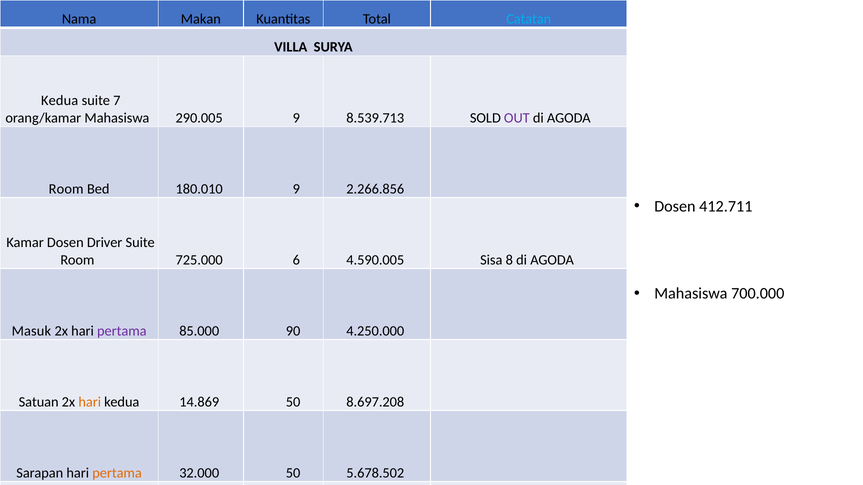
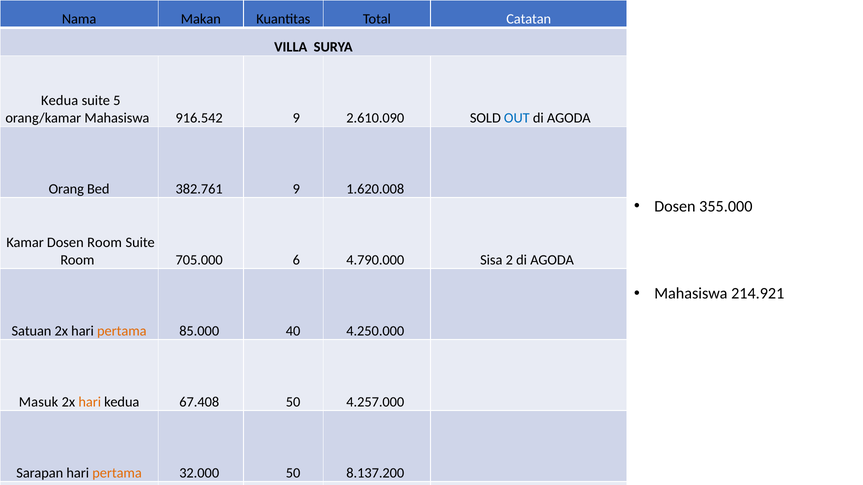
Catatan colour: light blue -> white
7: 7 -> 5
290.005: 290.005 -> 916.542
8.539.713: 8.539.713 -> 2.610.090
OUT colour: purple -> blue
Room at (66, 189): Room -> Orang
180.010: 180.010 -> 382.761
2.266.856: 2.266.856 -> 1.620.008
412.711: 412.711 -> 355.000
Dosen Driver: Driver -> Room
725.000: 725.000 -> 705.000
4.590.005: 4.590.005 -> 4.790.000
Sisa 8: 8 -> 2
700.000: 700.000 -> 214.921
Masuk at (31, 331): Masuk -> Satuan
pertama at (122, 331) colour: purple -> orange
90: 90 -> 40
Satuan at (39, 402): Satuan -> Masuk
14.869: 14.869 -> 67.408
8.697.208: 8.697.208 -> 4.257.000
5.678.502: 5.678.502 -> 8.137.200
